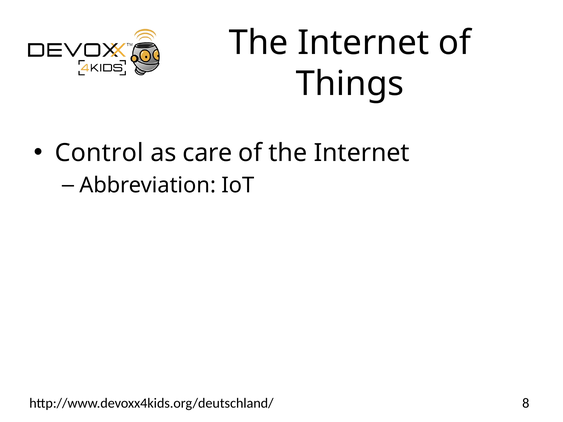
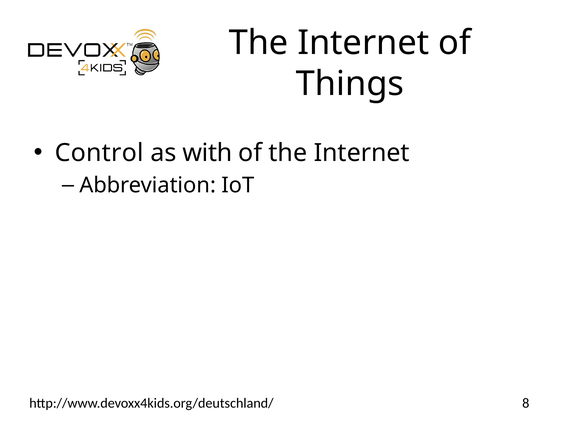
care: care -> with
